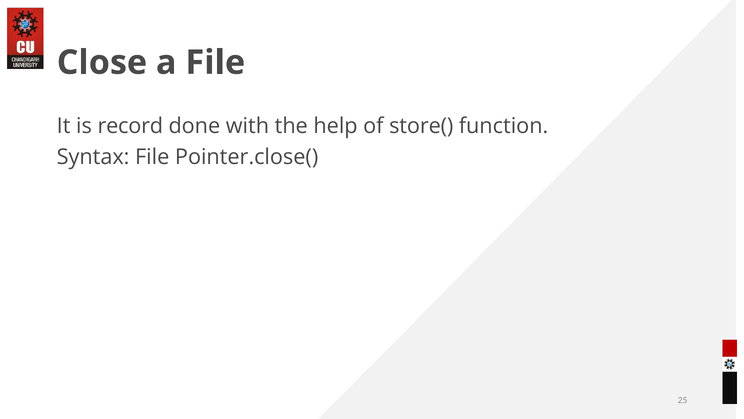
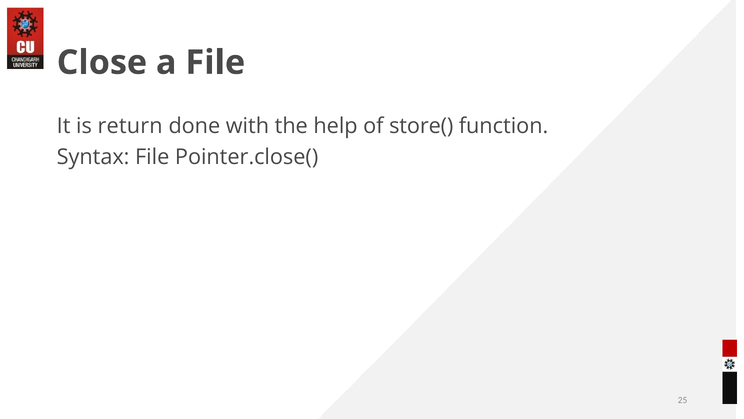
record: record -> return
